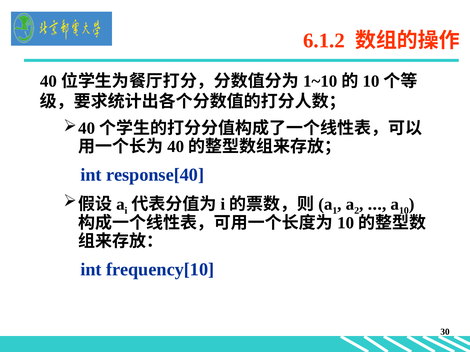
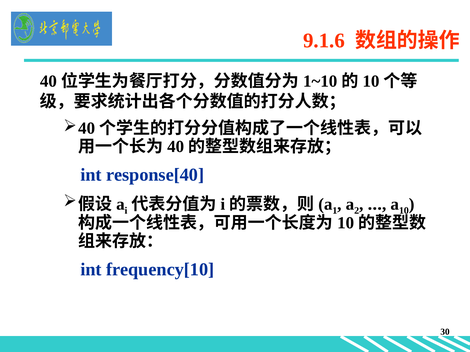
6.1.2: 6.1.2 -> 9.1.6
